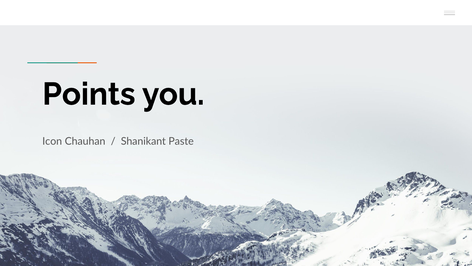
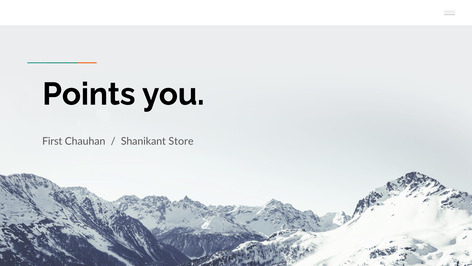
Icon: Icon -> First
Paste: Paste -> Store
